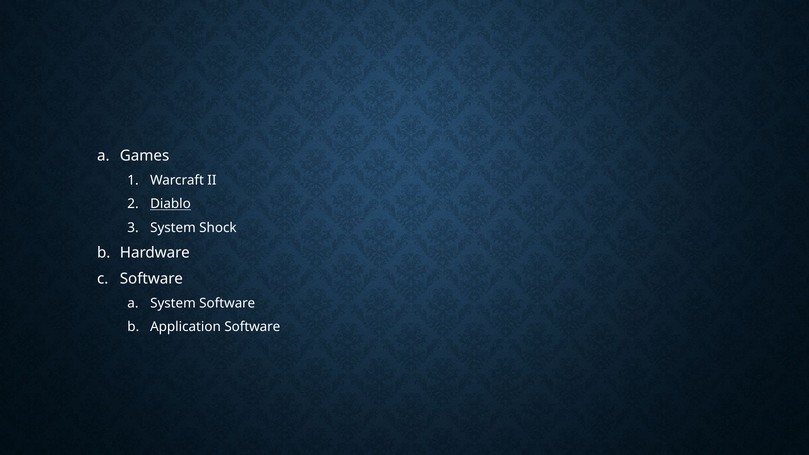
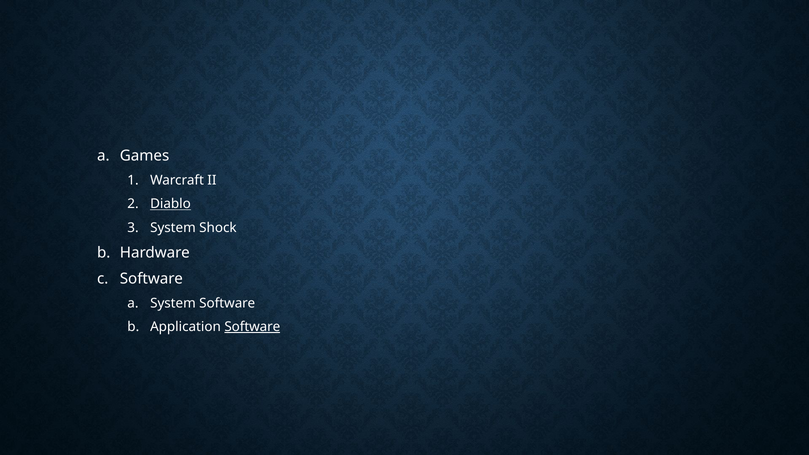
Software at (252, 327) underline: none -> present
